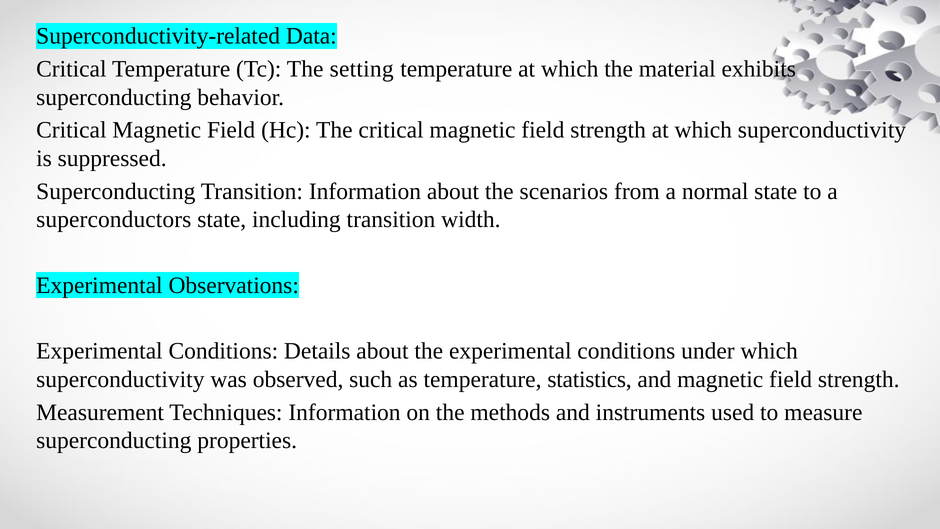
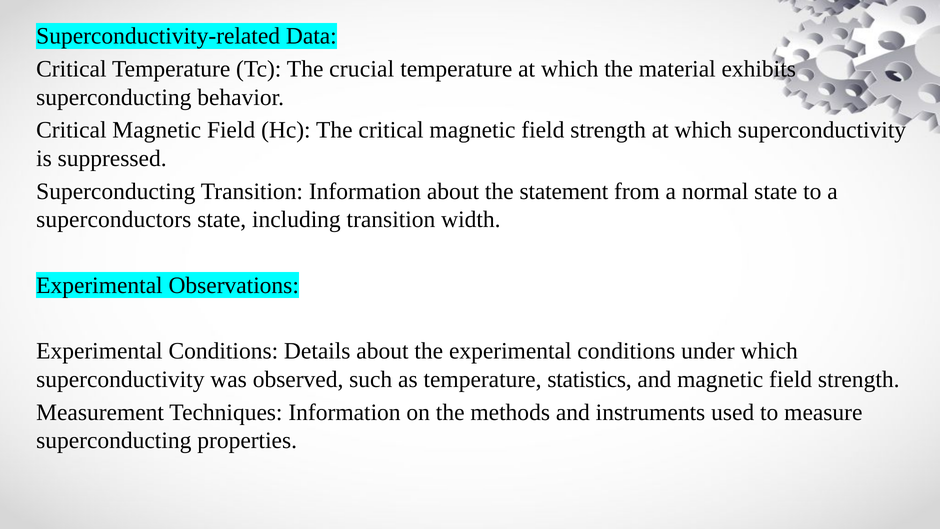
setting: setting -> crucial
scenarios: scenarios -> statement
